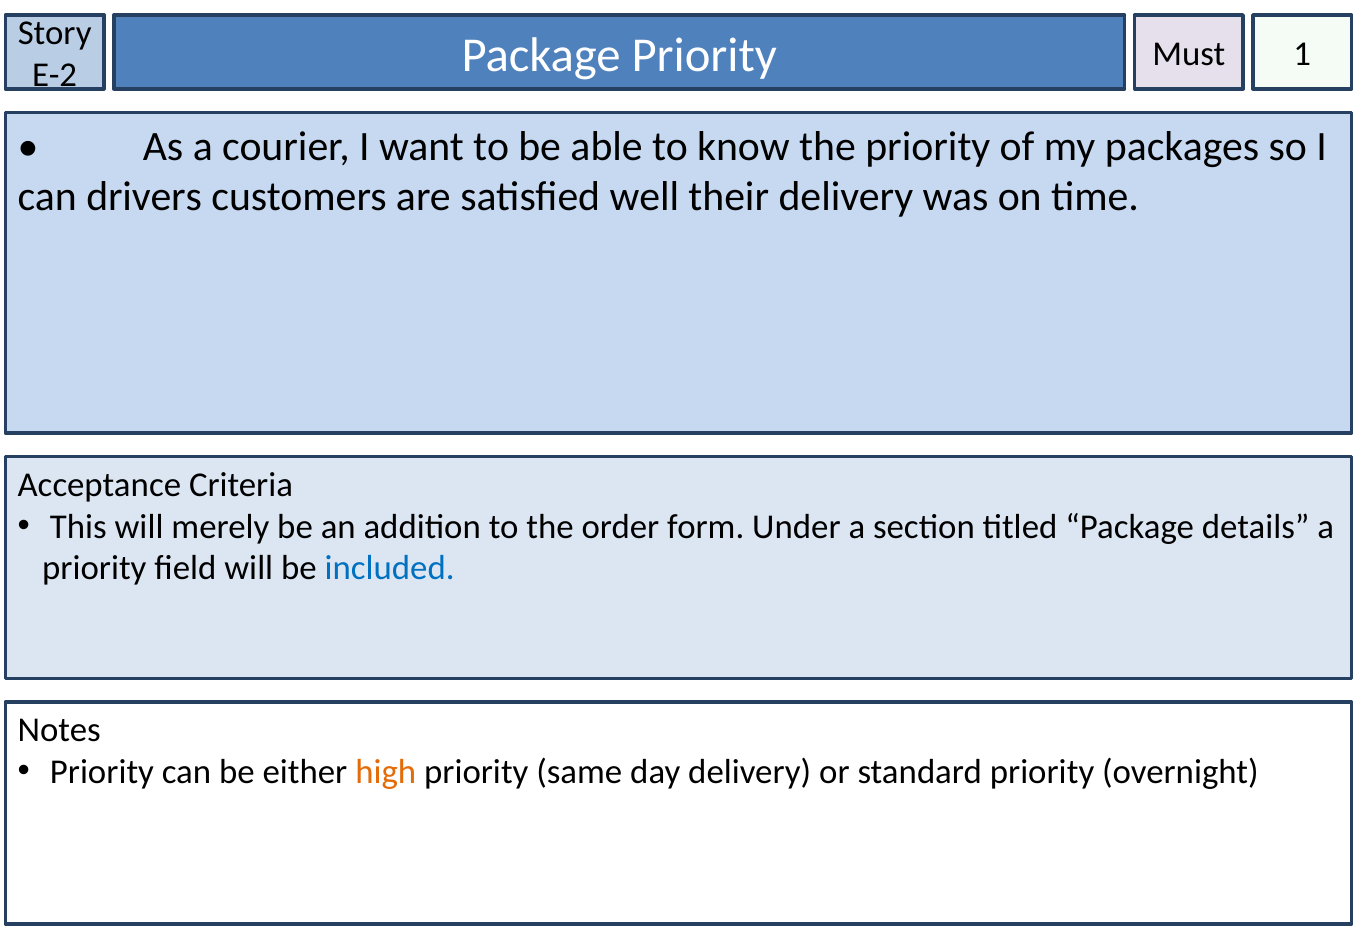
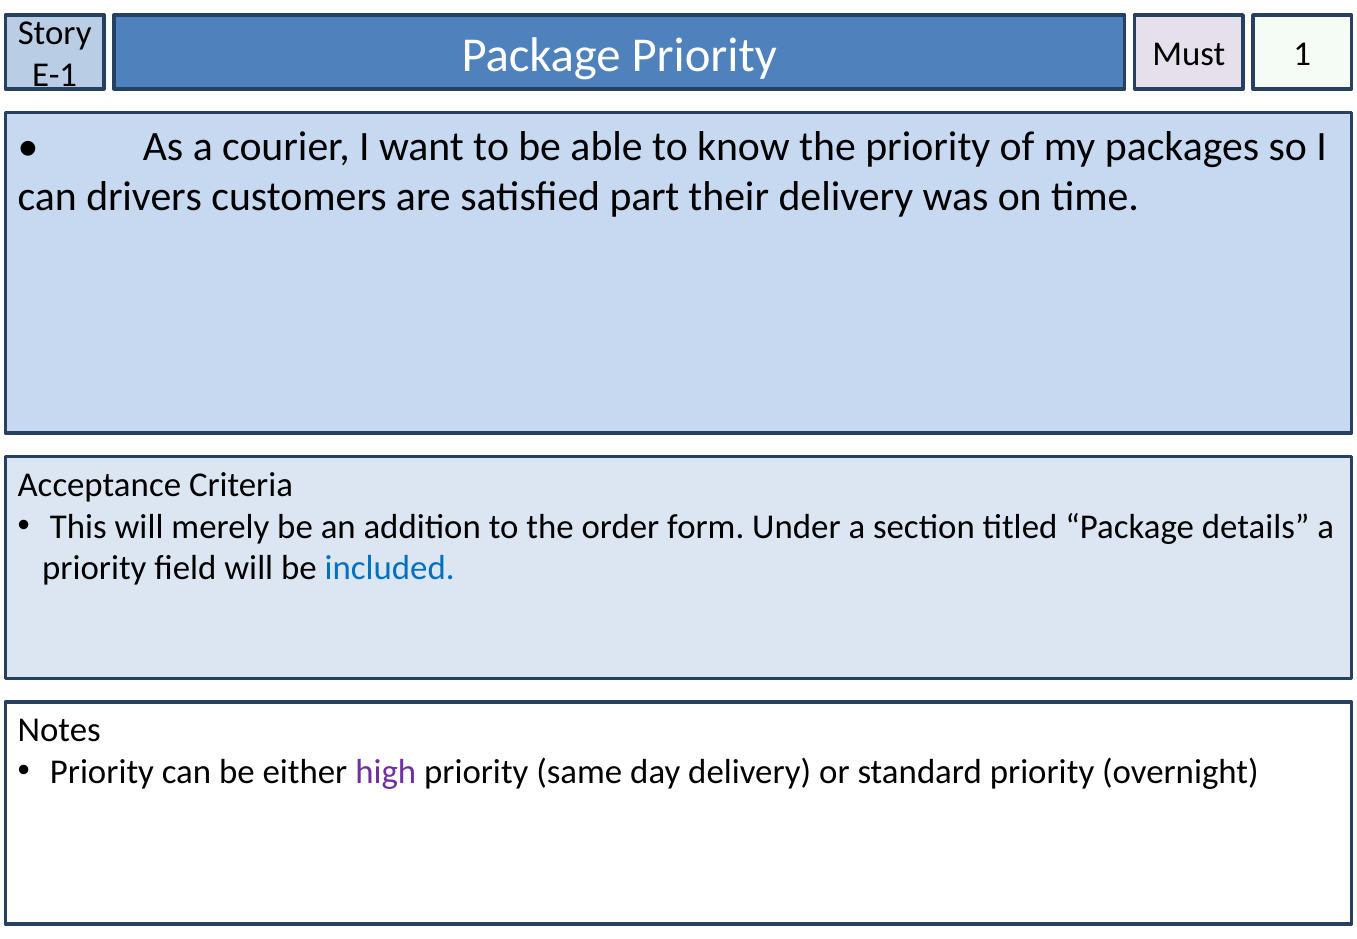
E-2: E-2 -> E-1
well: well -> part
high colour: orange -> purple
